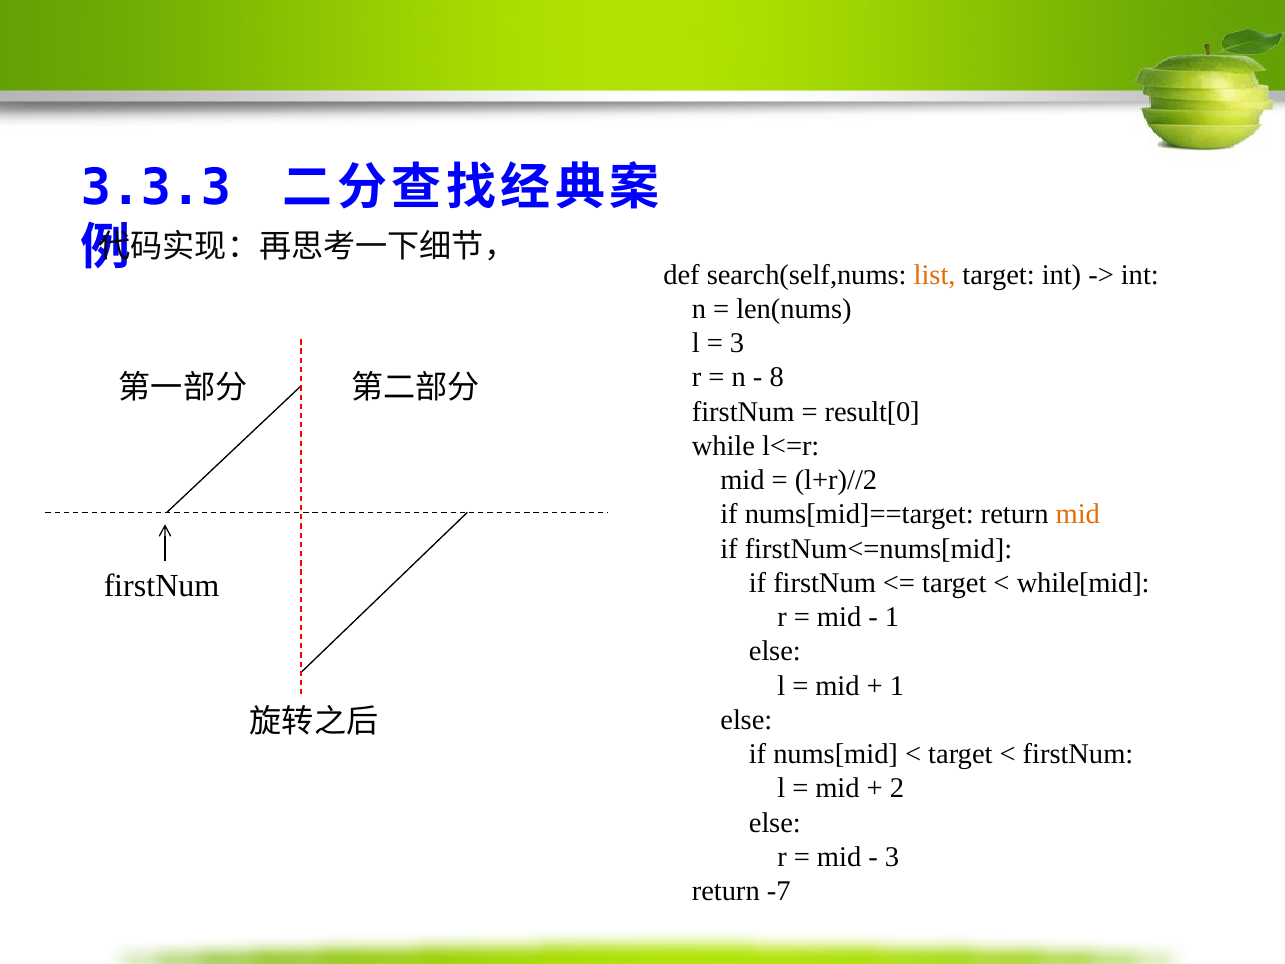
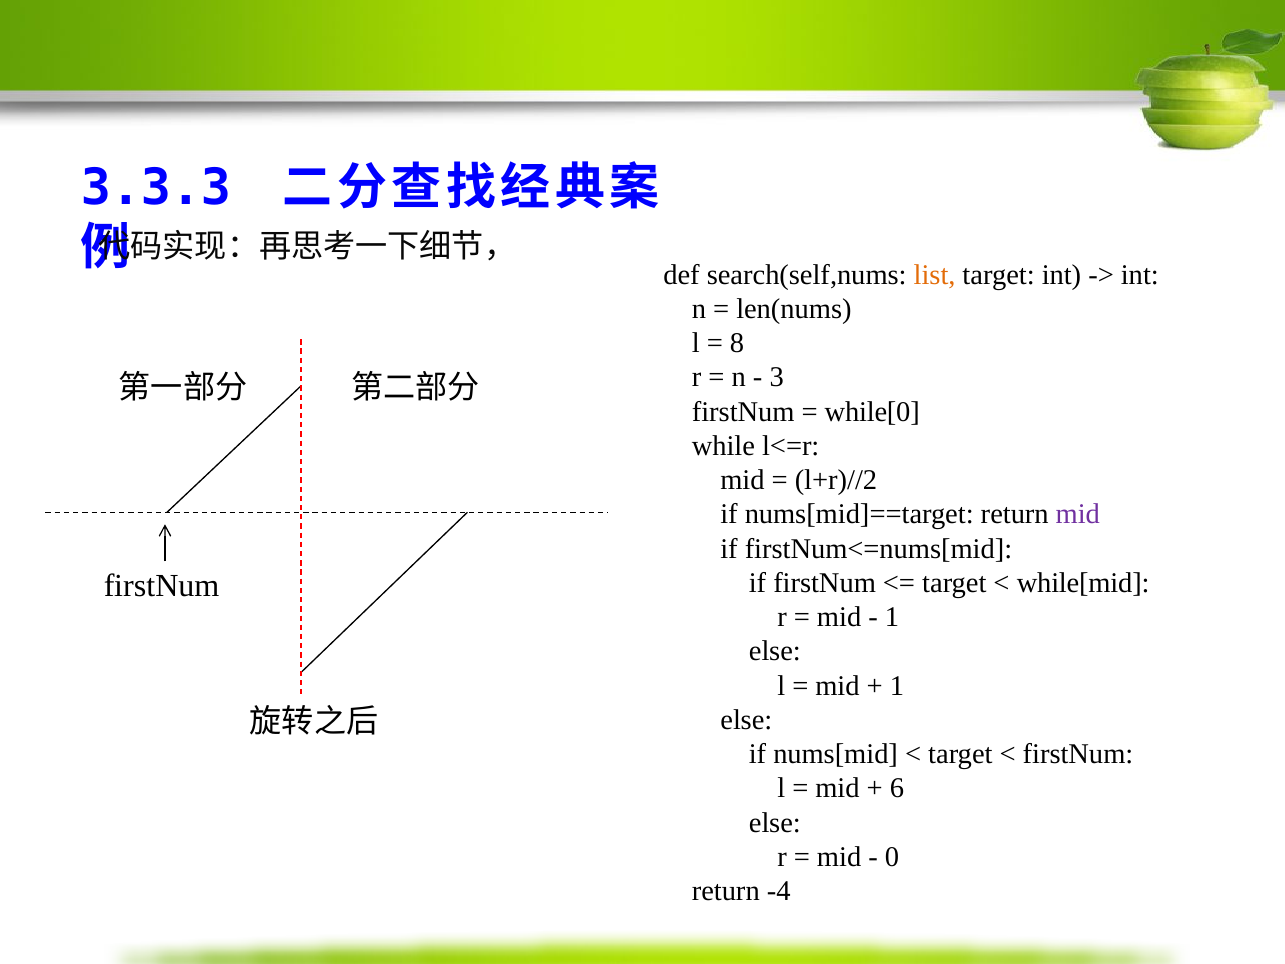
3 at (737, 343): 3 -> 8
8: 8 -> 3
result[0: result[0 -> while[0
mid at (1078, 514) colour: orange -> purple
2: 2 -> 6
3 at (892, 857): 3 -> 0
-7: -7 -> -4
